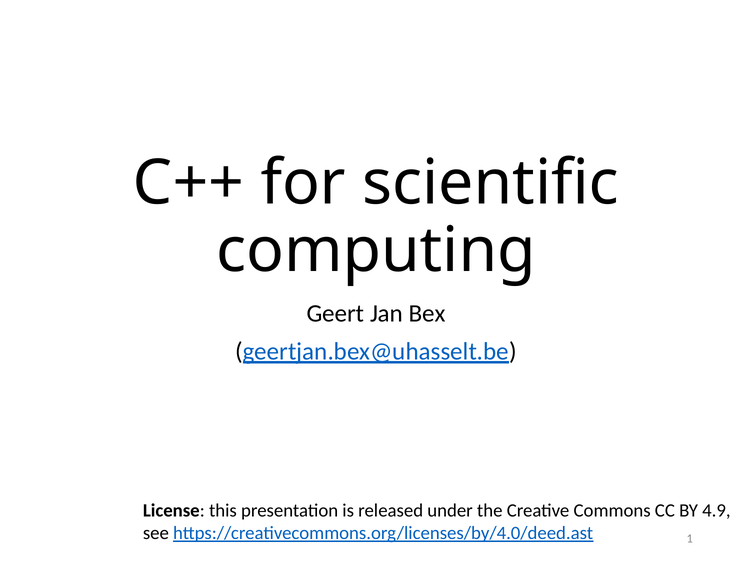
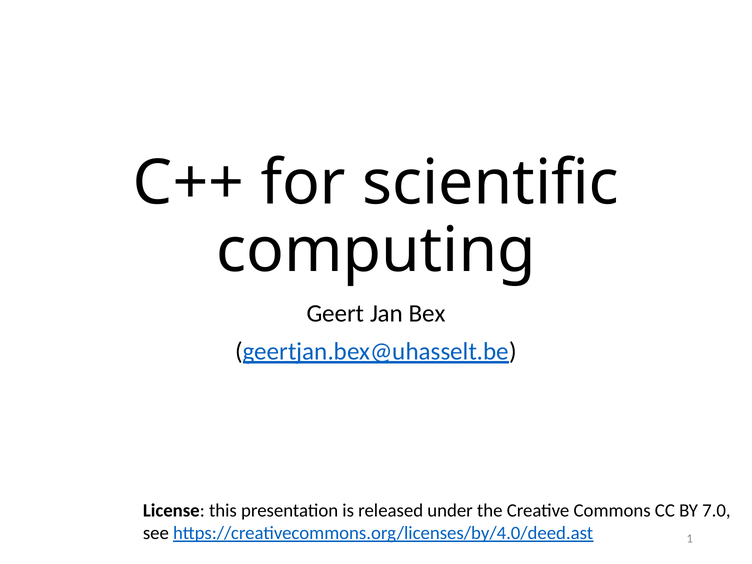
4.9: 4.9 -> 7.0
